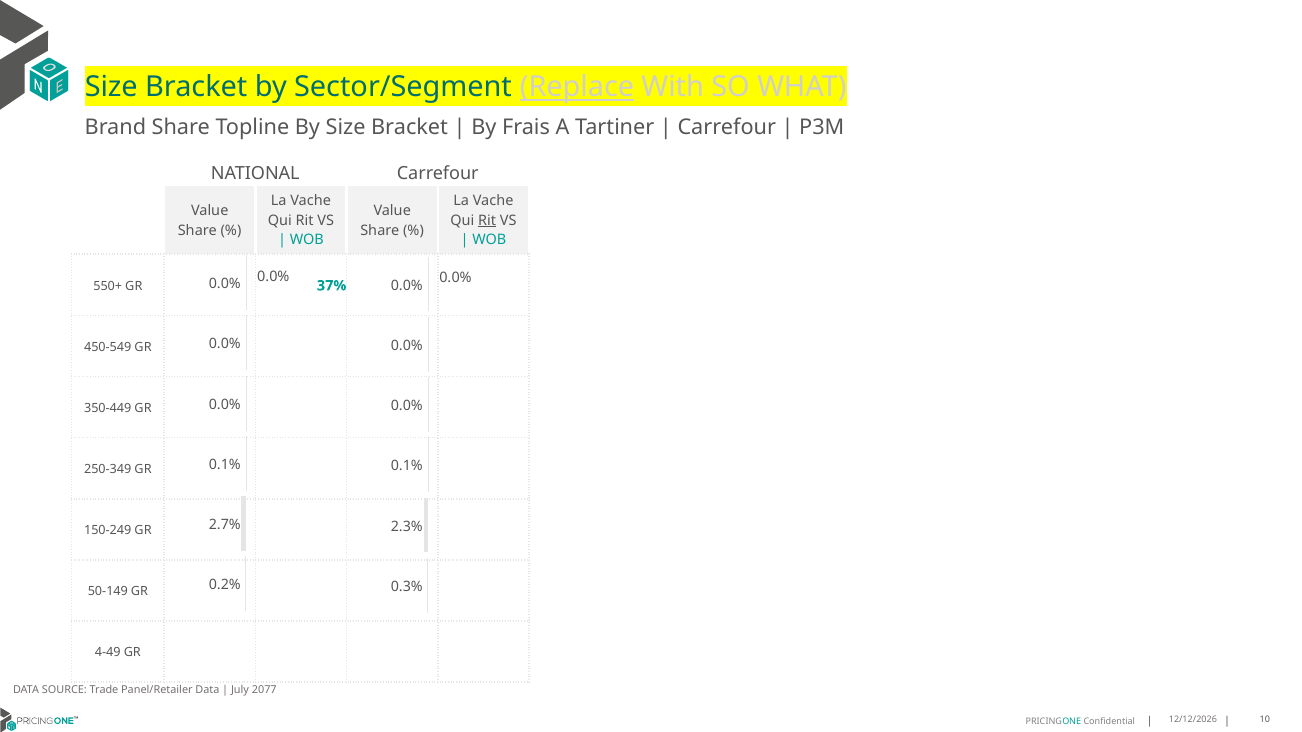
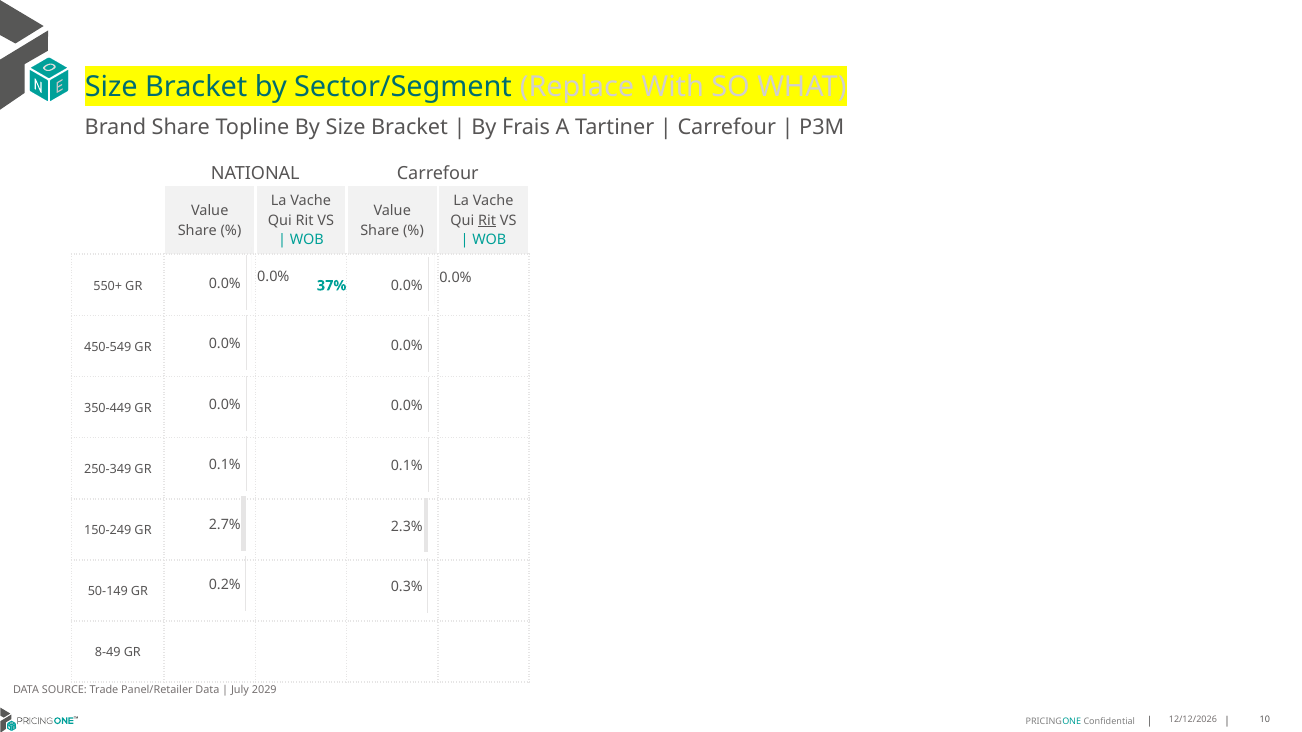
Replace underline: present -> none
4-49: 4-49 -> 8-49
2077: 2077 -> 2029
